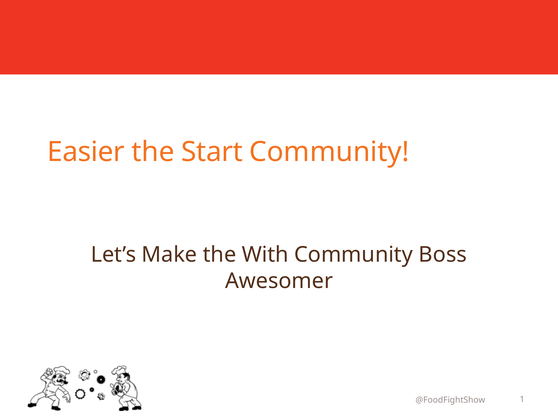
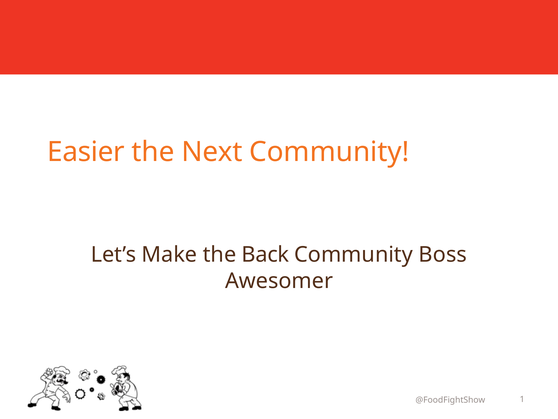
Start: Start -> Next
With: With -> Back
